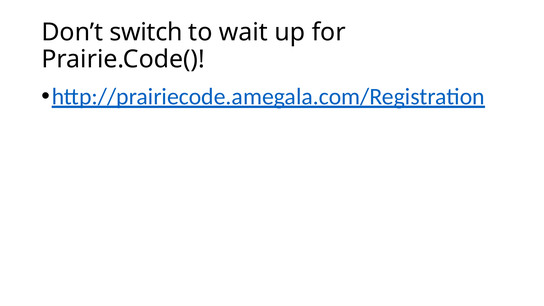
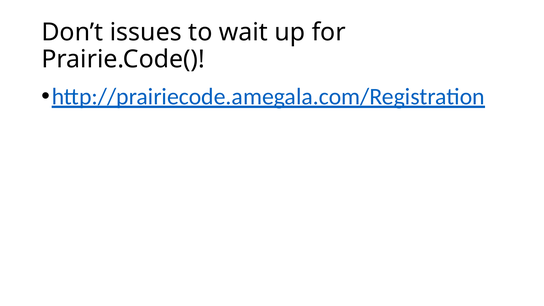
switch: switch -> issues
